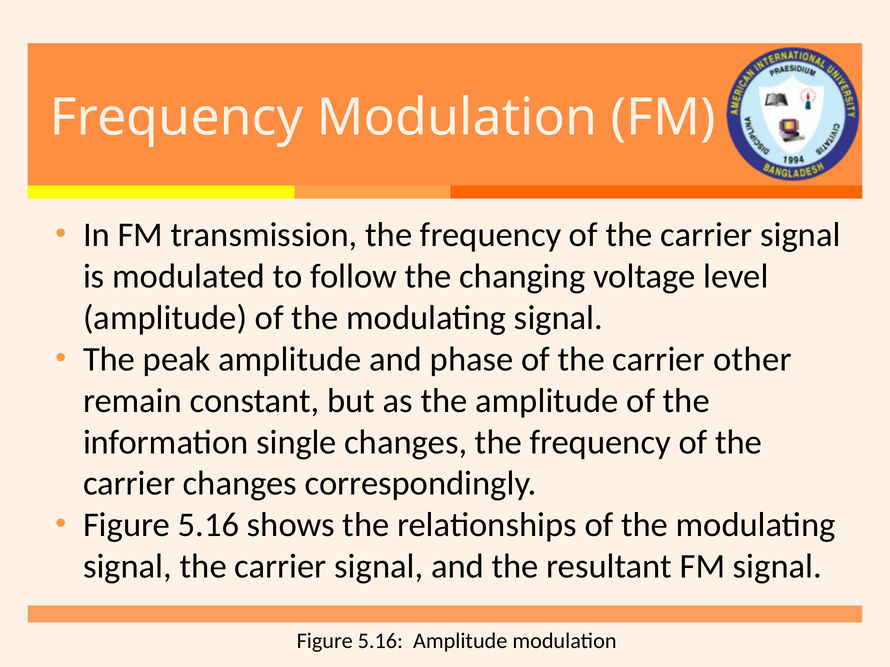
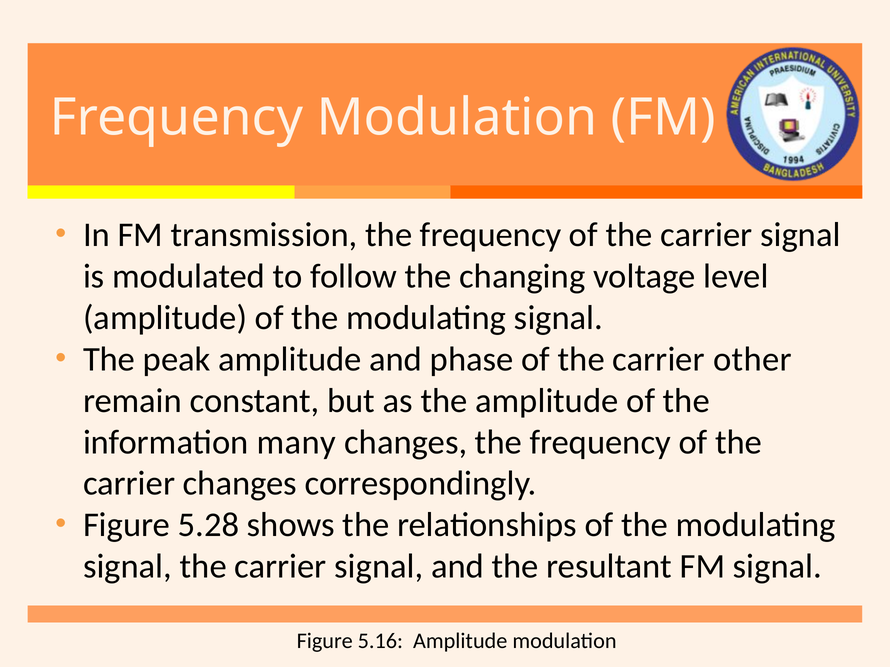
single: single -> many
5.16 at (208, 525): 5.16 -> 5.28
